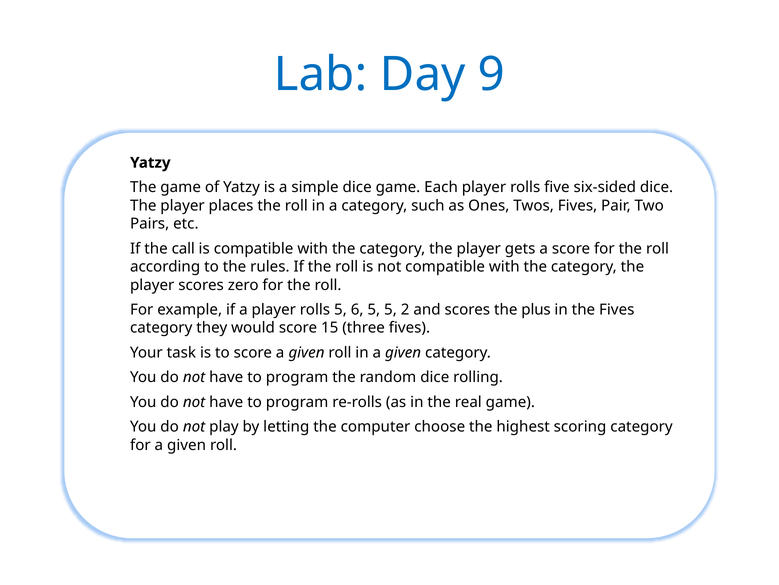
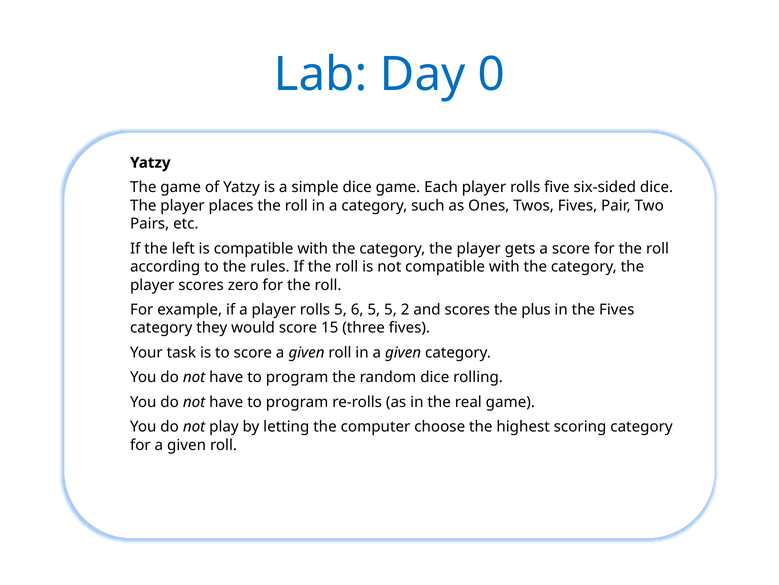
9: 9 -> 0
call: call -> left
